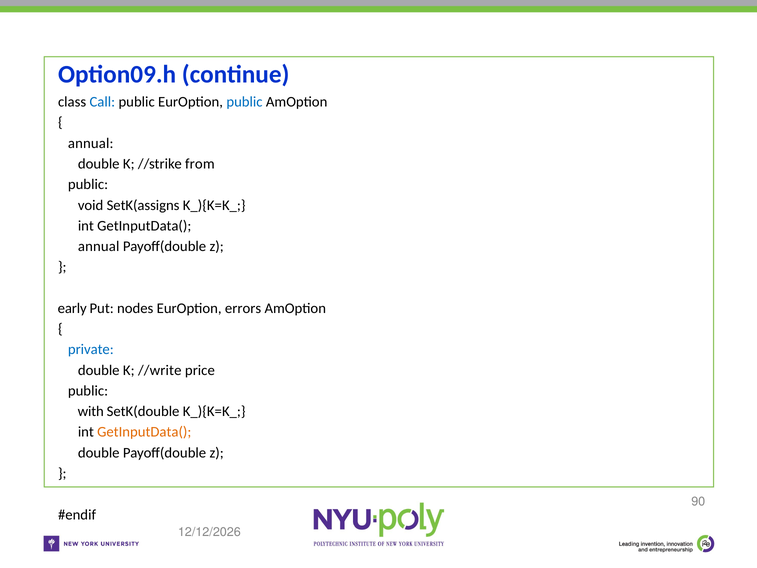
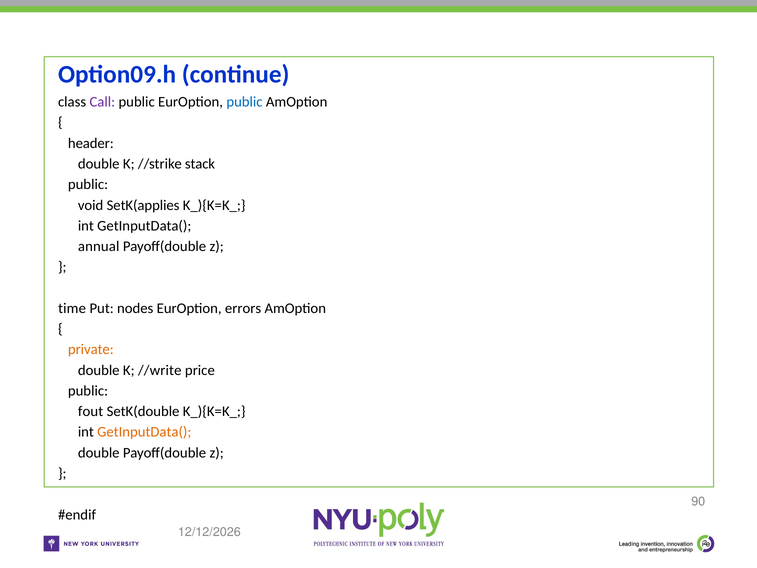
Call colour: blue -> purple
annual at (91, 143): annual -> header
from: from -> stack
SetK(assigns: SetK(assigns -> SetK(applies
early: early -> time
private colour: blue -> orange
with: with -> fout
